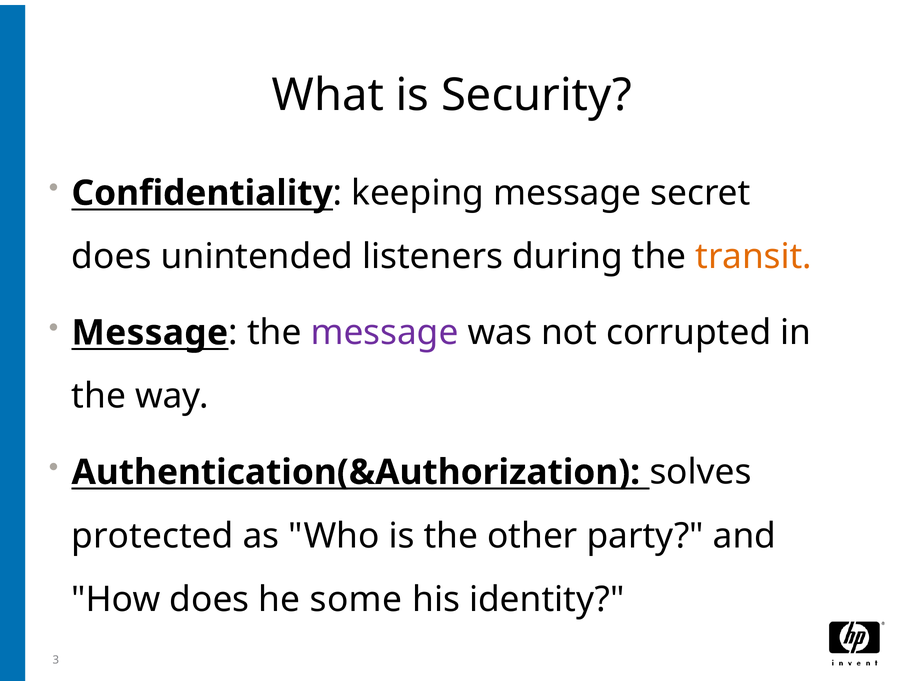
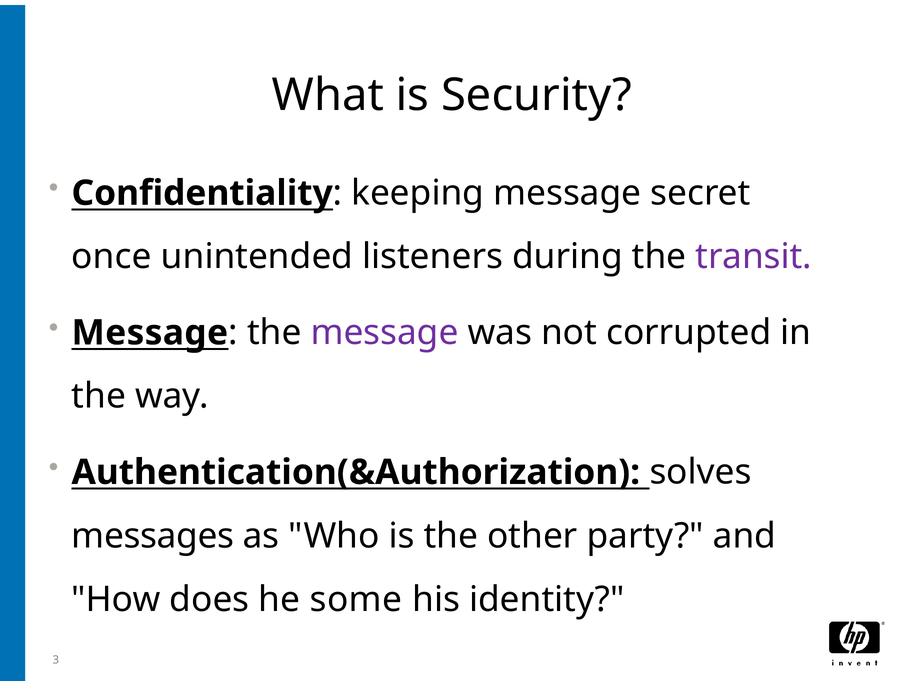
does at (112, 257): does -> once
transit colour: orange -> purple
protected: protected -> messages
